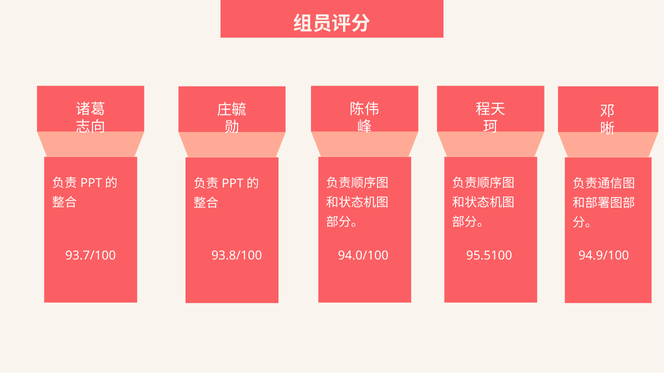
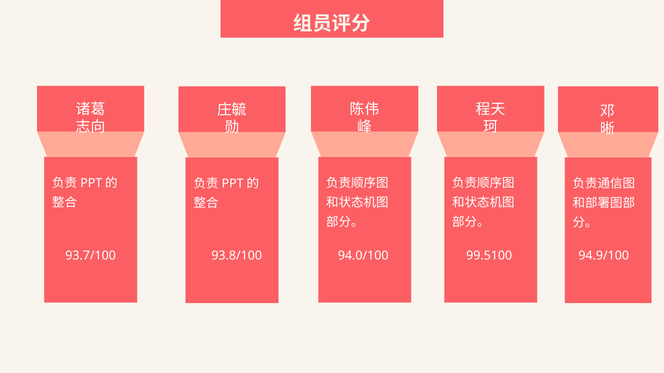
95.5100: 95.5100 -> 99.5100
